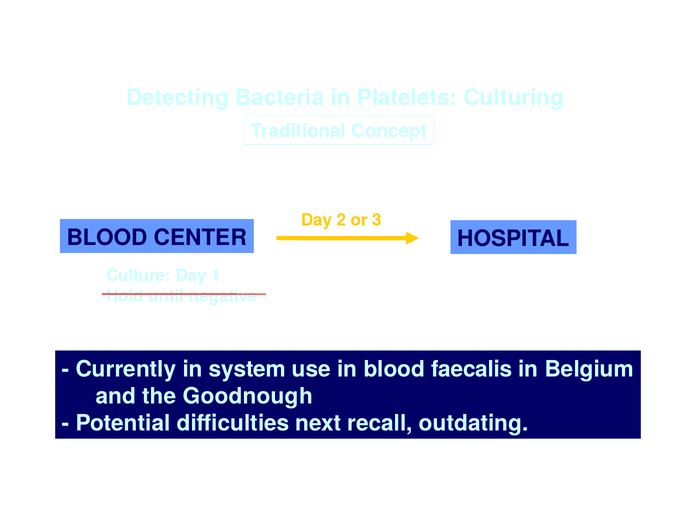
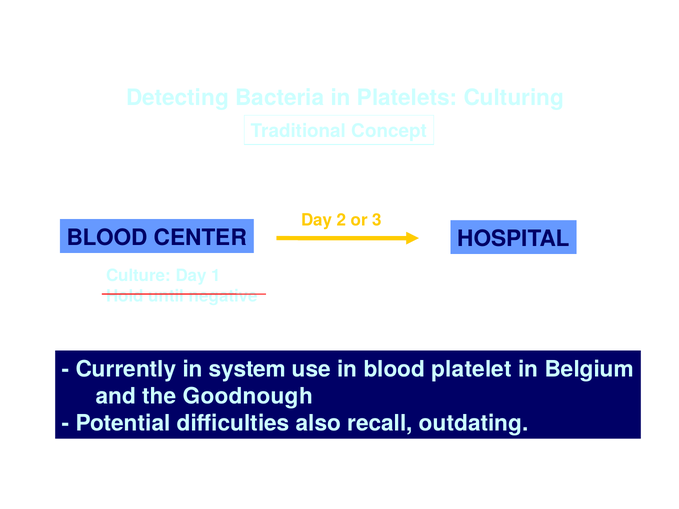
faecalis: faecalis -> platelet
next: next -> also
